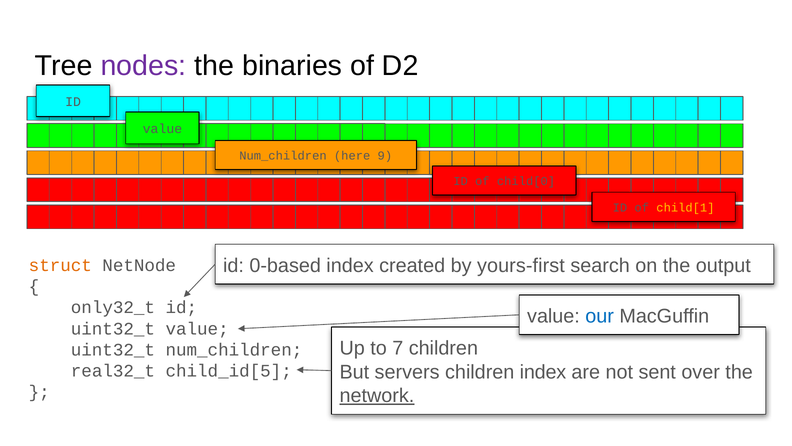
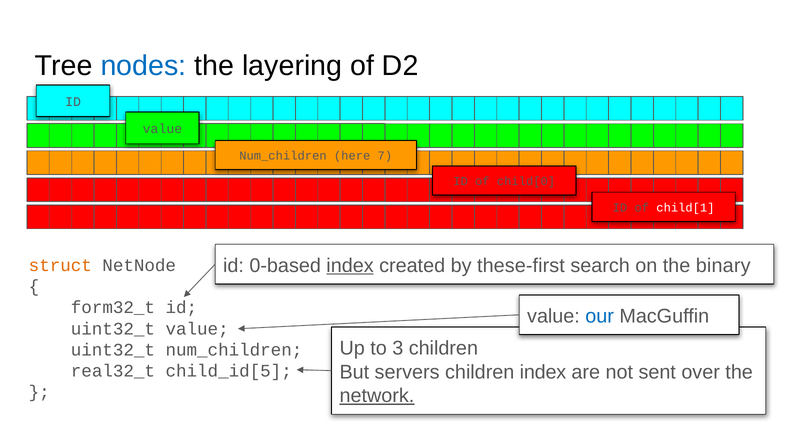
nodes colour: purple -> blue
binaries: binaries -> layering
9: 9 -> 7
child[1 colour: yellow -> white
index at (350, 265) underline: none -> present
yours-first: yours-first -> these-first
output: output -> binary
only32_t: only32_t -> form32_t
7: 7 -> 3
